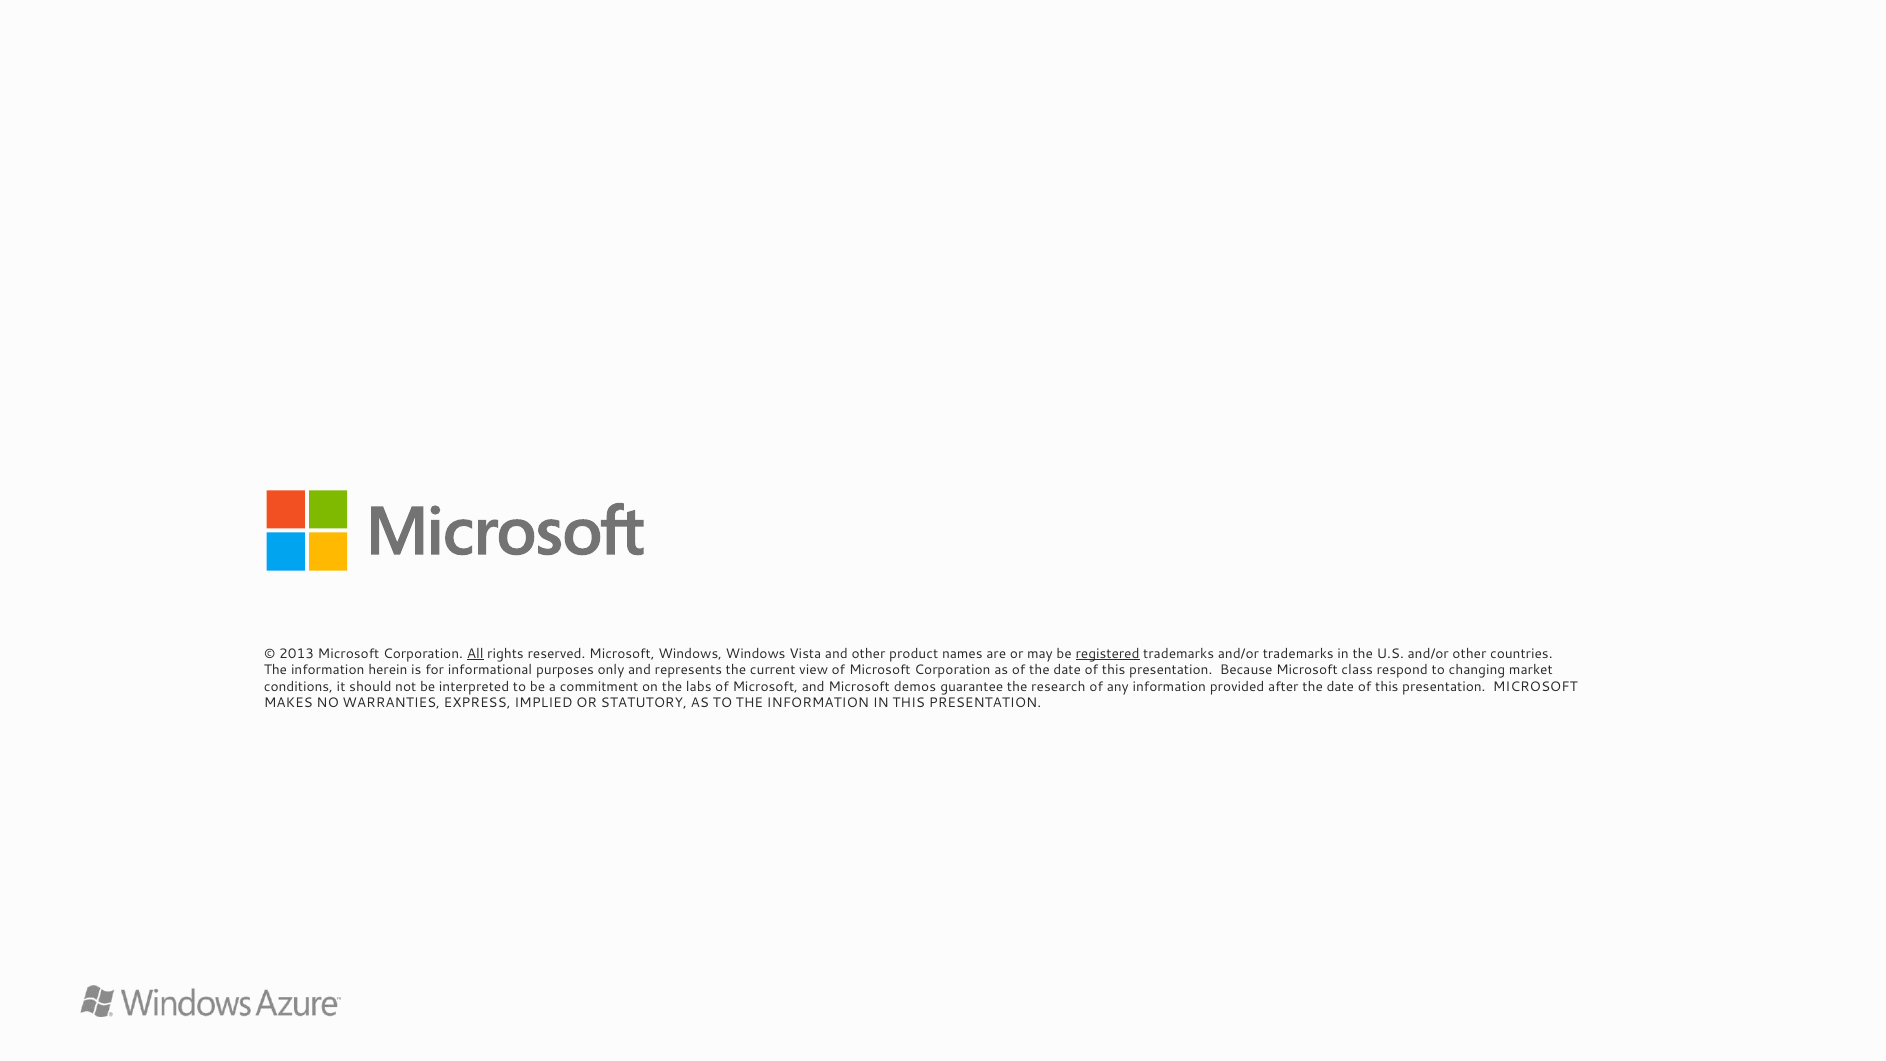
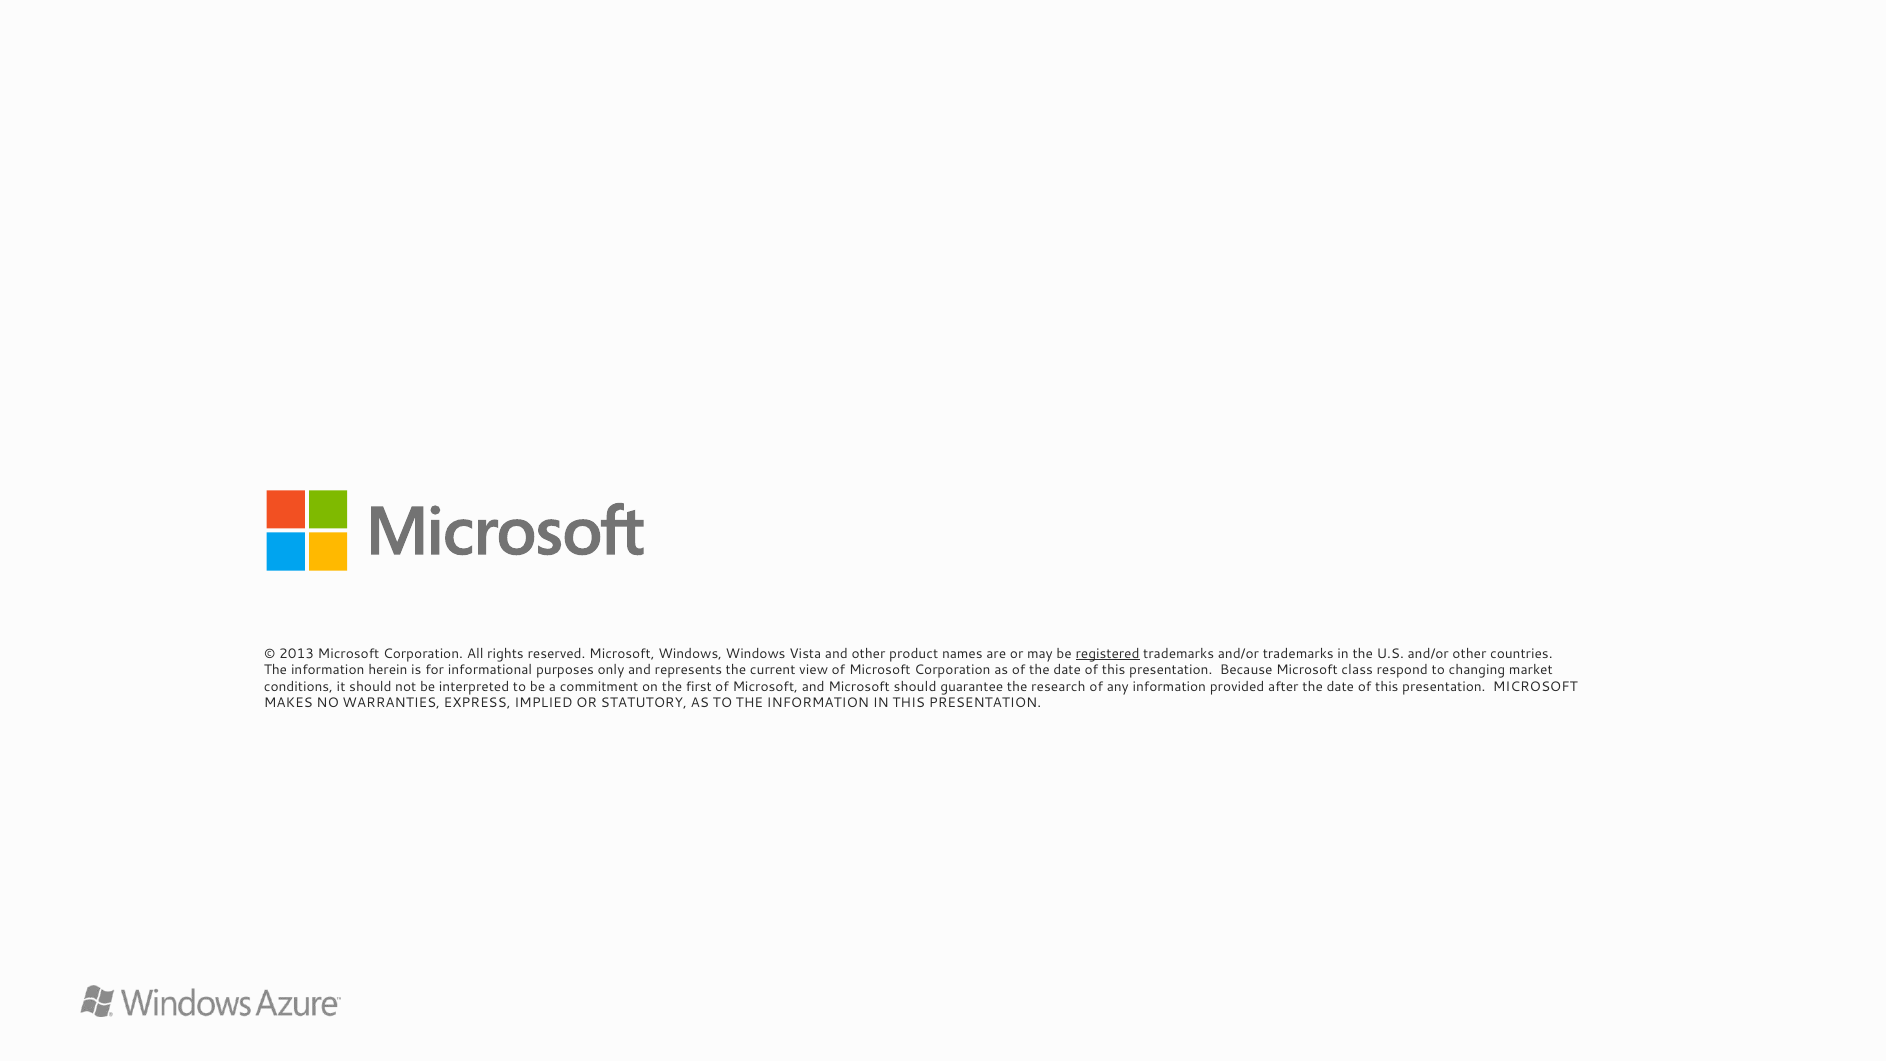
All underline: present -> none
labs: labs -> first
Microsoft demos: demos -> should
